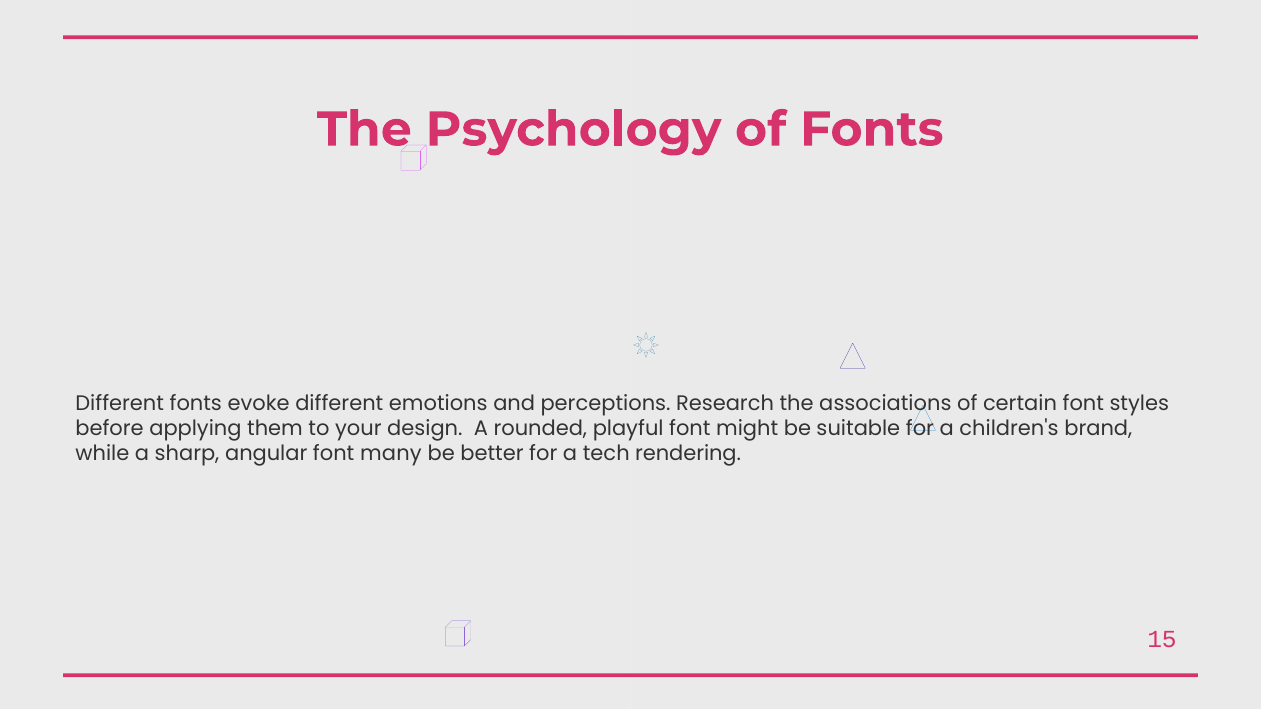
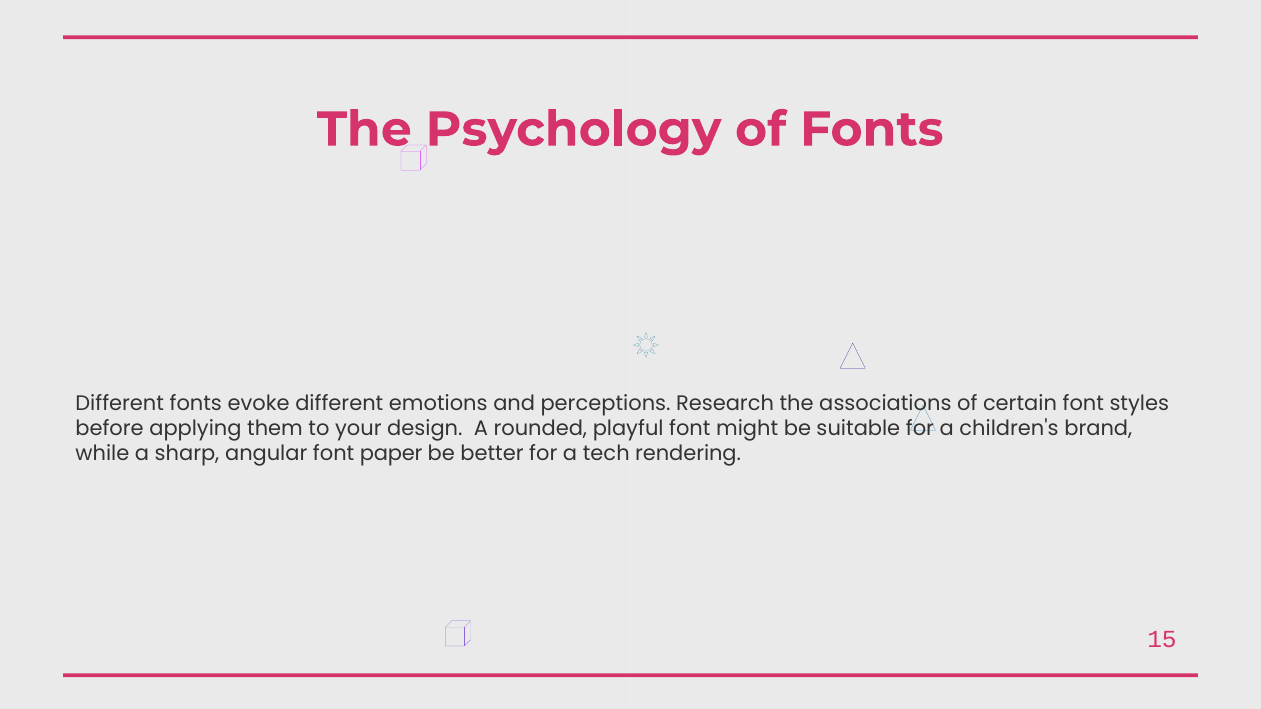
many: many -> paper
